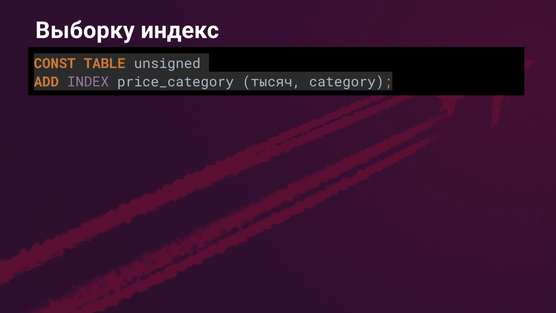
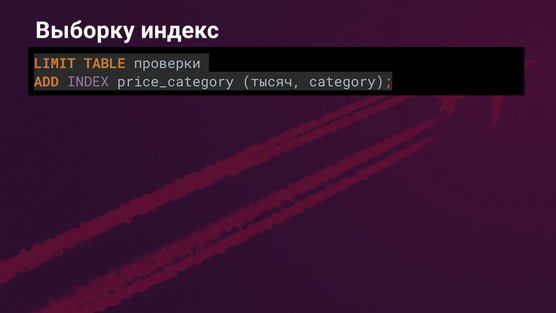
CONST: CONST -> LIMIT
unsigned: unsigned -> проверки
